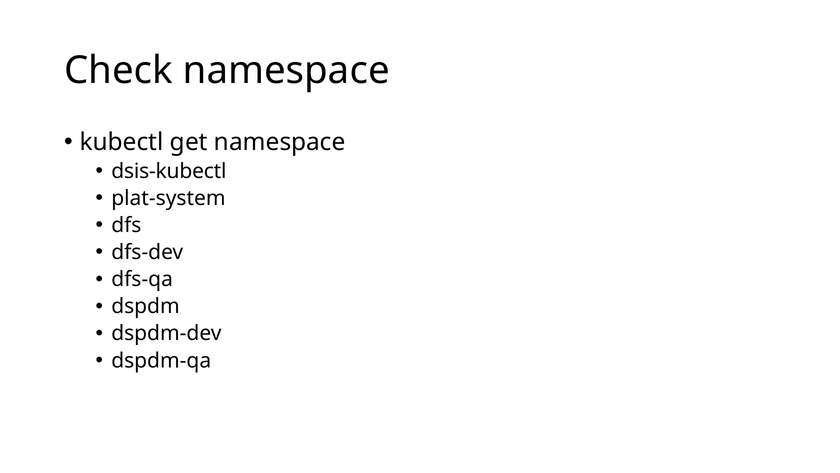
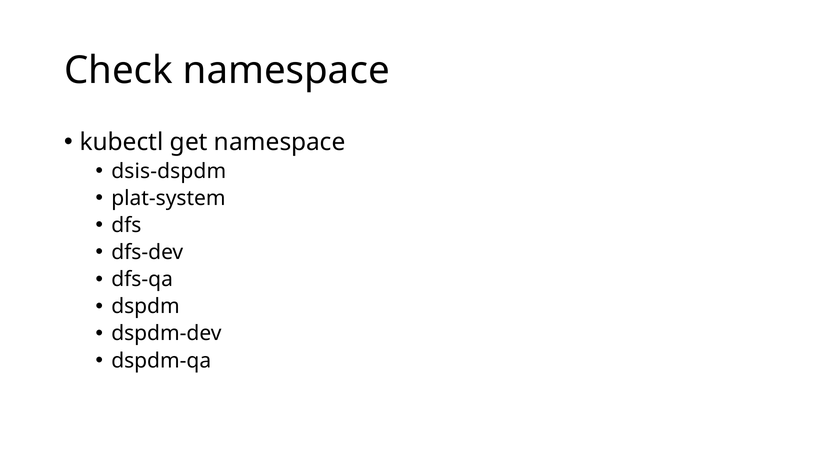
dsis-kubectl: dsis-kubectl -> dsis-dspdm
